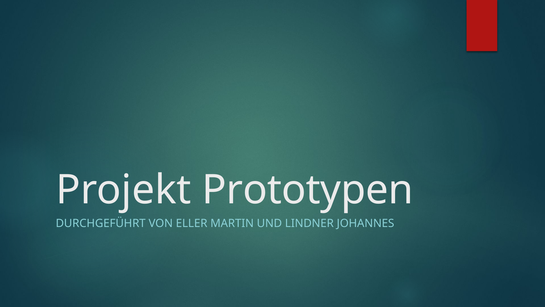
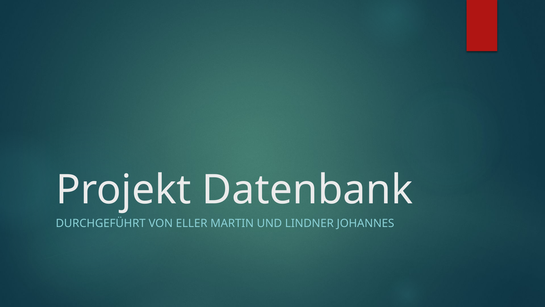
Prototypen: Prototypen -> Datenbank
